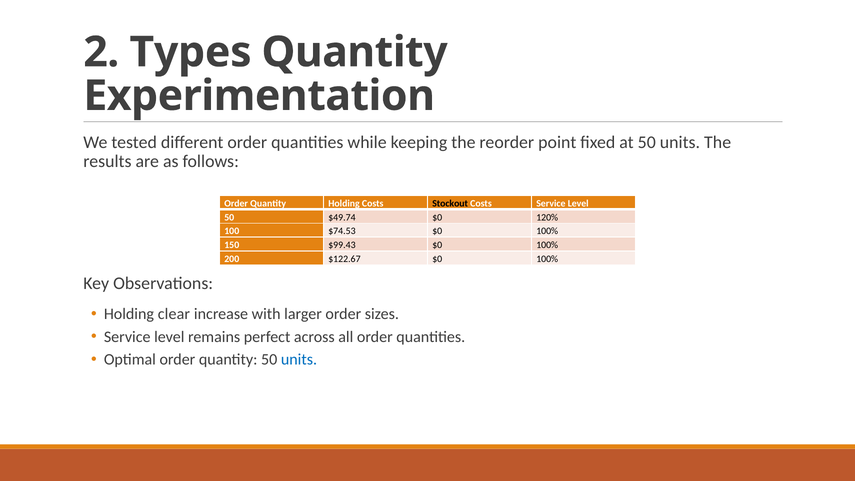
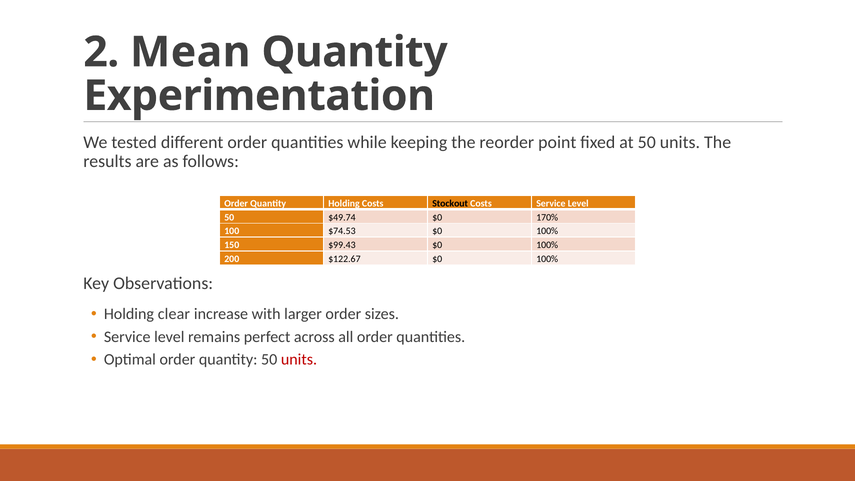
Types: Types -> Mean
120%: 120% -> 170%
units at (299, 359) colour: blue -> red
